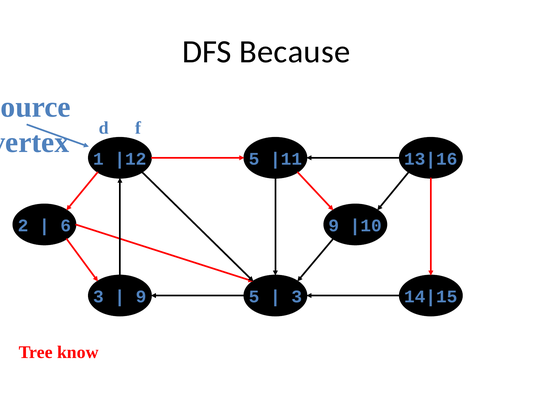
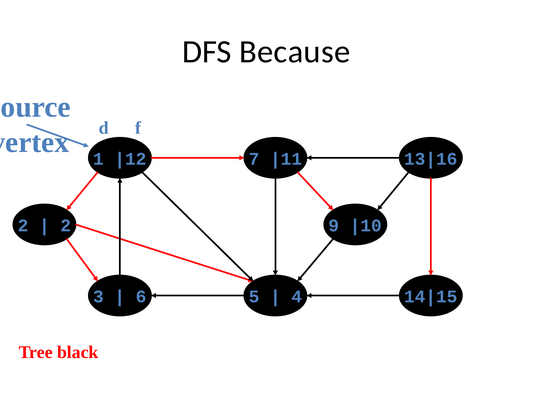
5 at (254, 159): 5 -> 7
6 at (66, 226): 6 -> 2
9 at (141, 297): 9 -> 6
3 at (297, 297): 3 -> 4
know: know -> black
